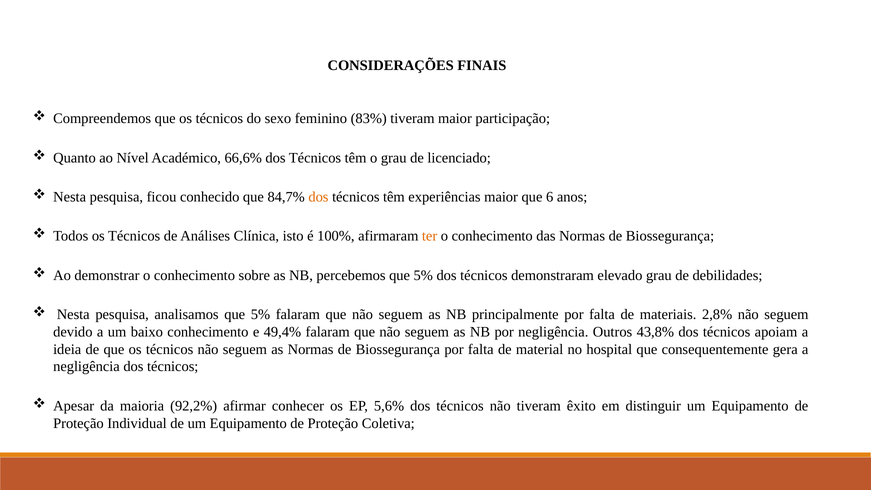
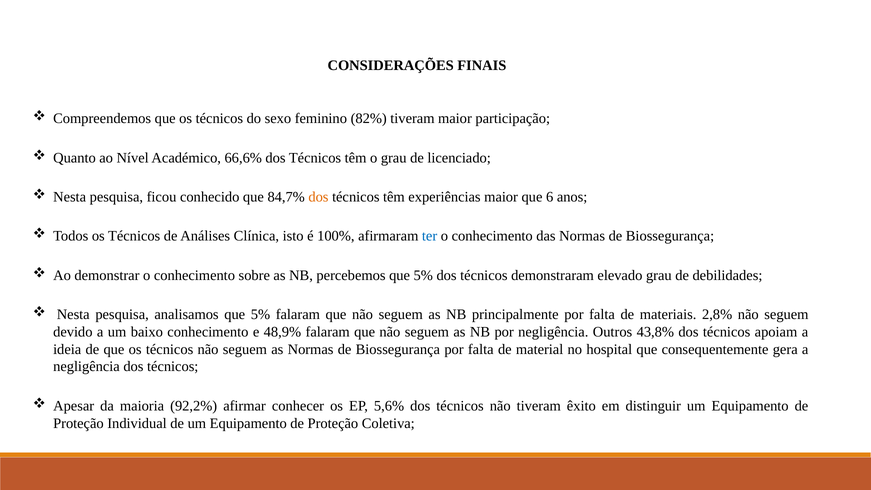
83%: 83% -> 82%
ter colour: orange -> blue
49,4%: 49,4% -> 48,9%
